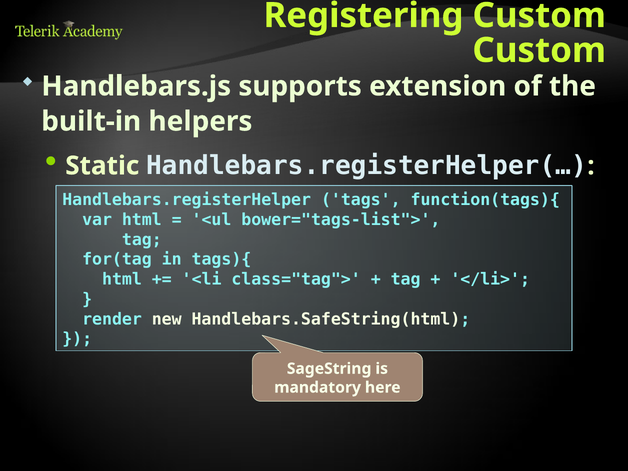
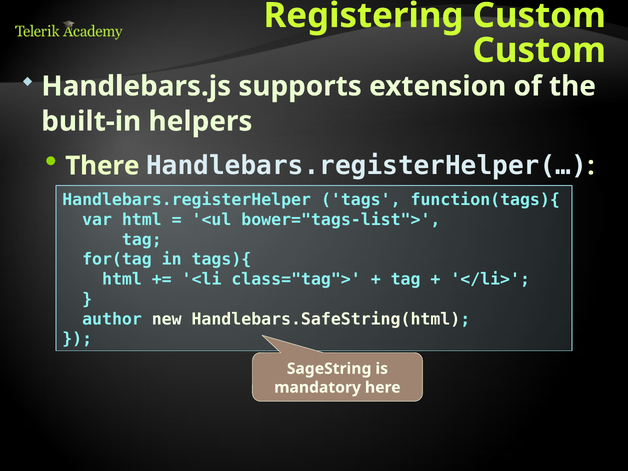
Static: Static -> There
render: render -> author
